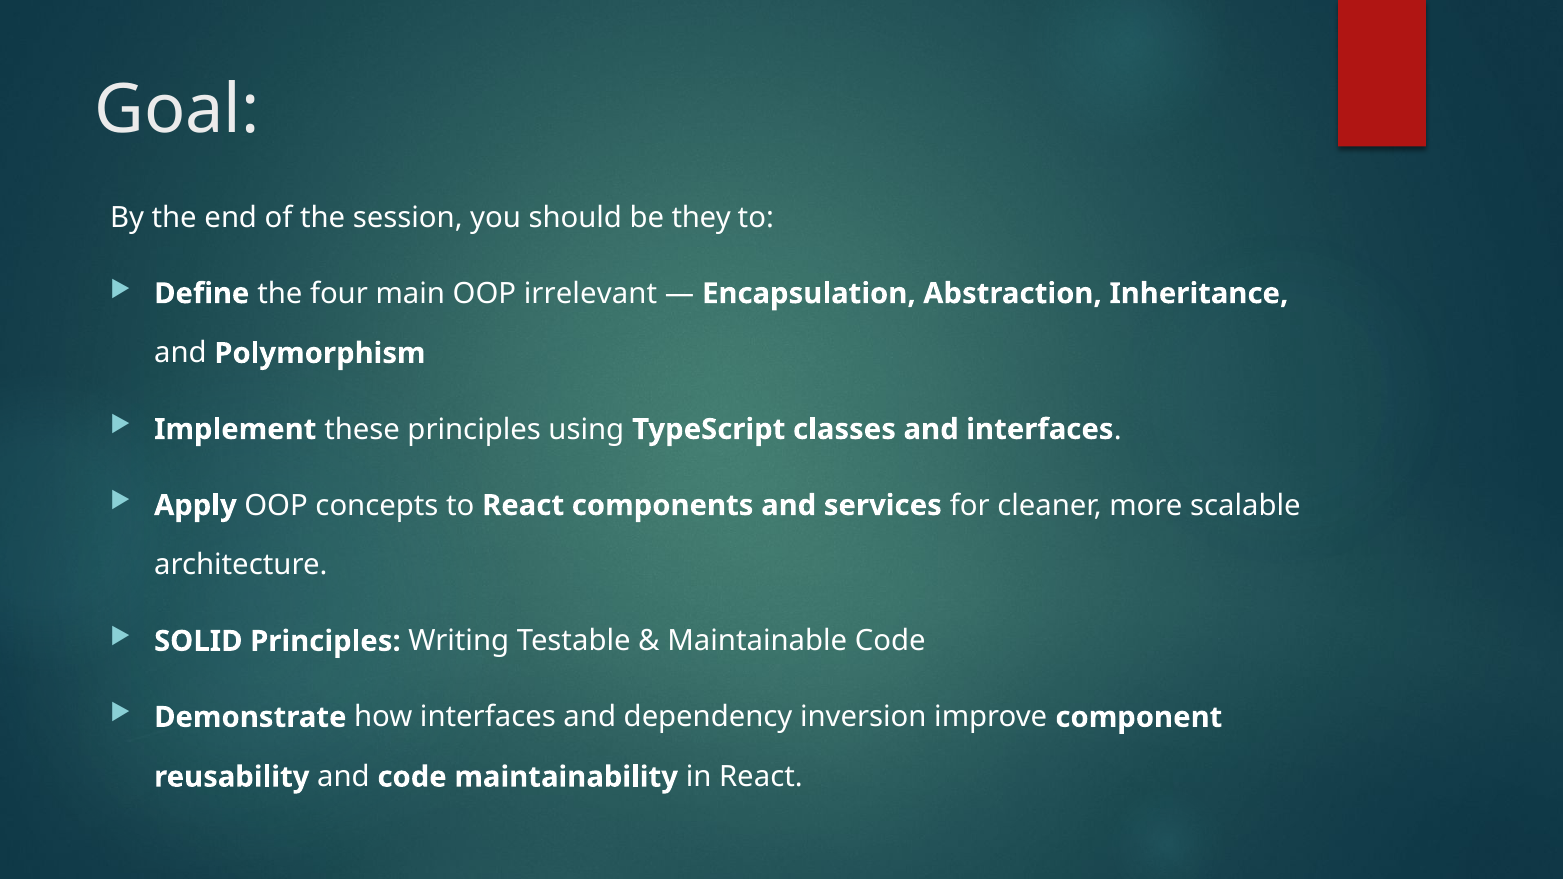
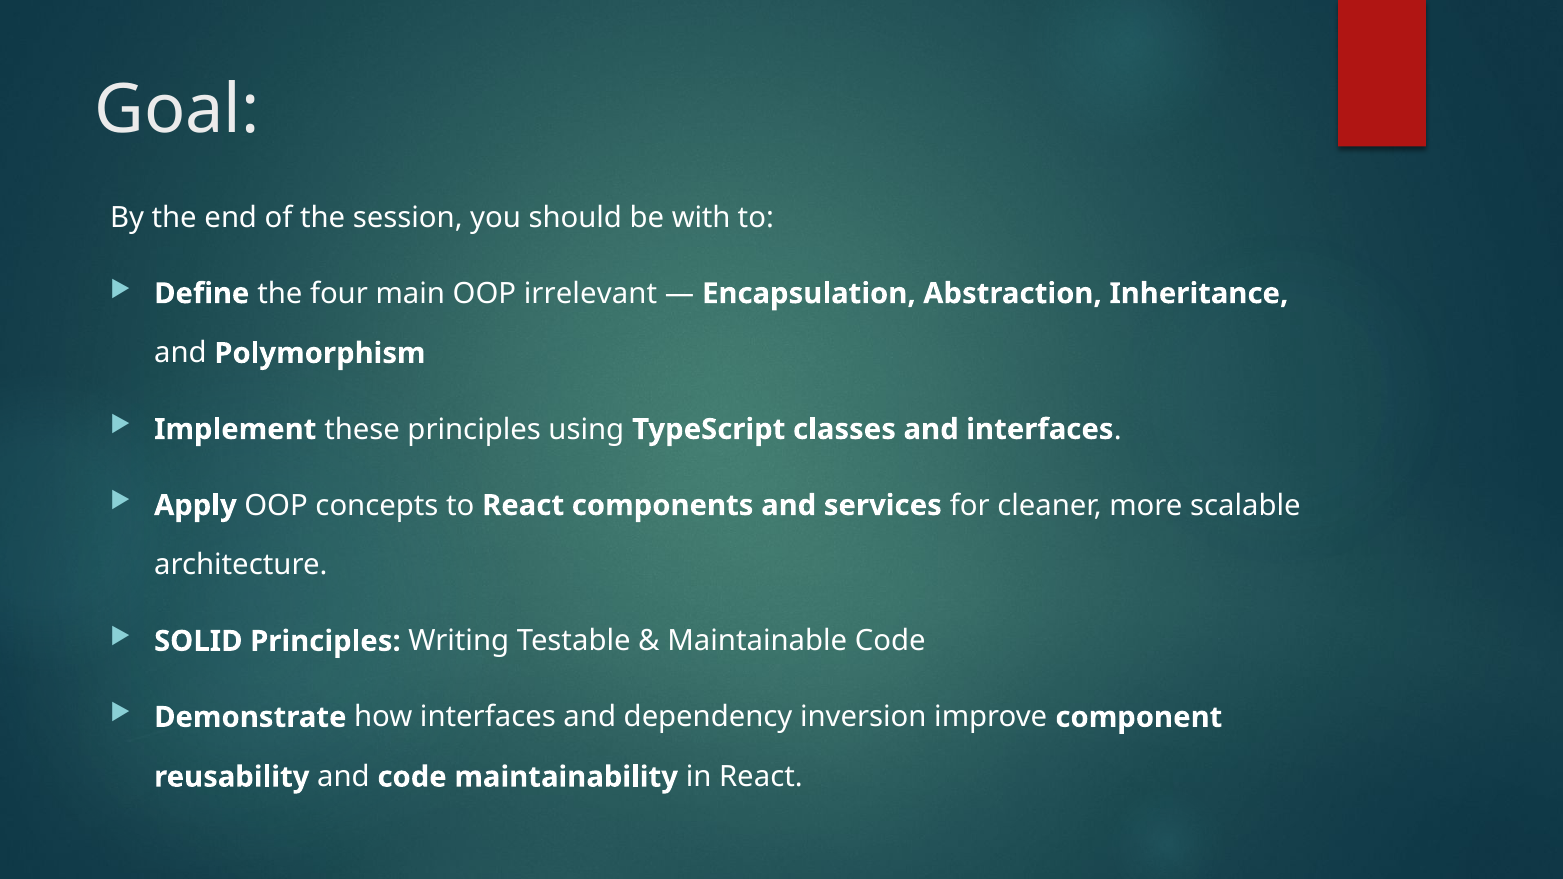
they: they -> with
